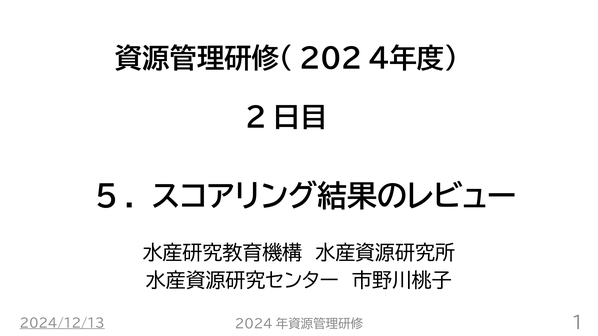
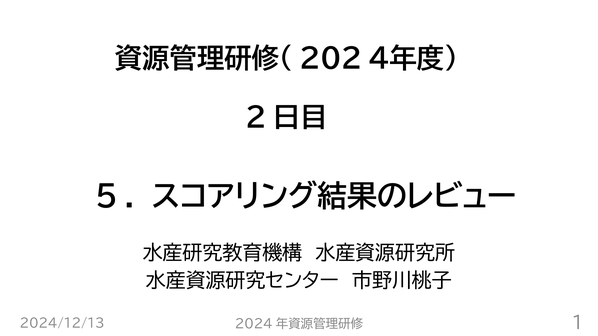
2024/12/13 underline: present -> none
